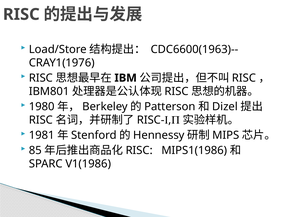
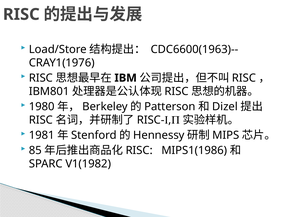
V1(1986: V1(1986 -> V1(1982
